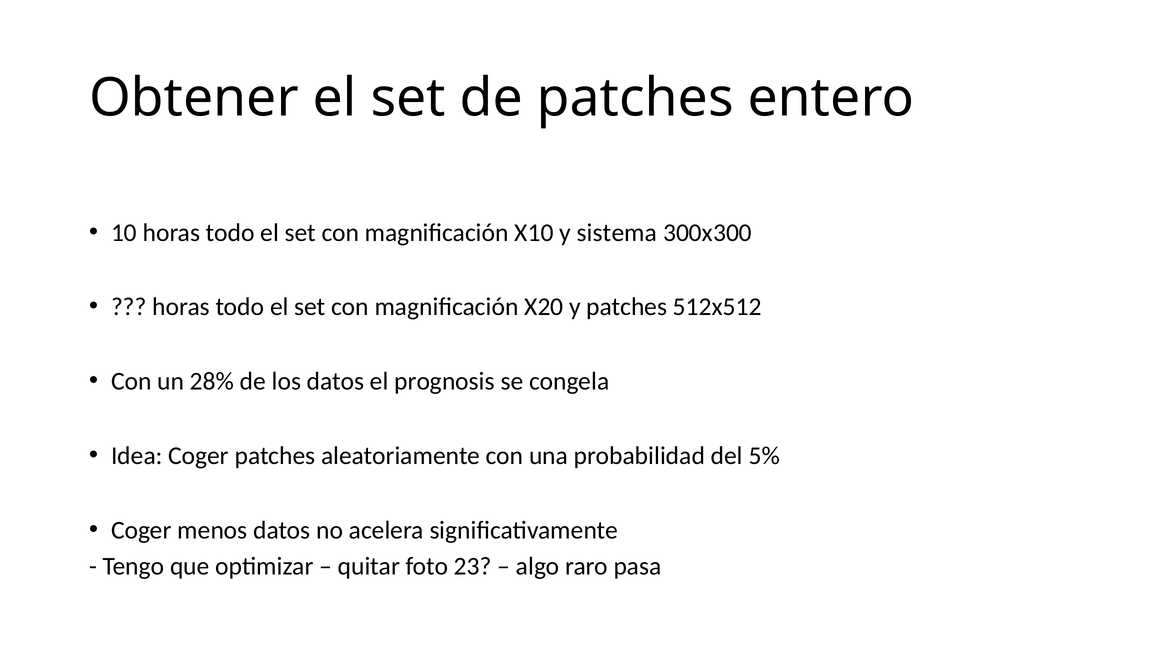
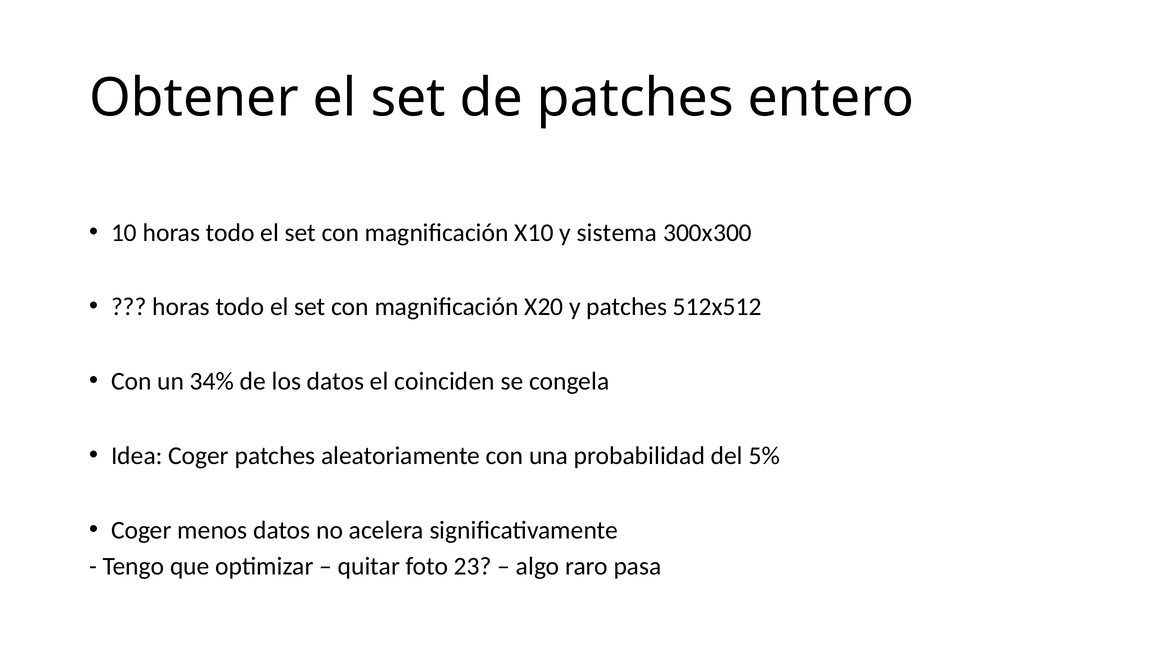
28%: 28% -> 34%
prognosis: prognosis -> coinciden
